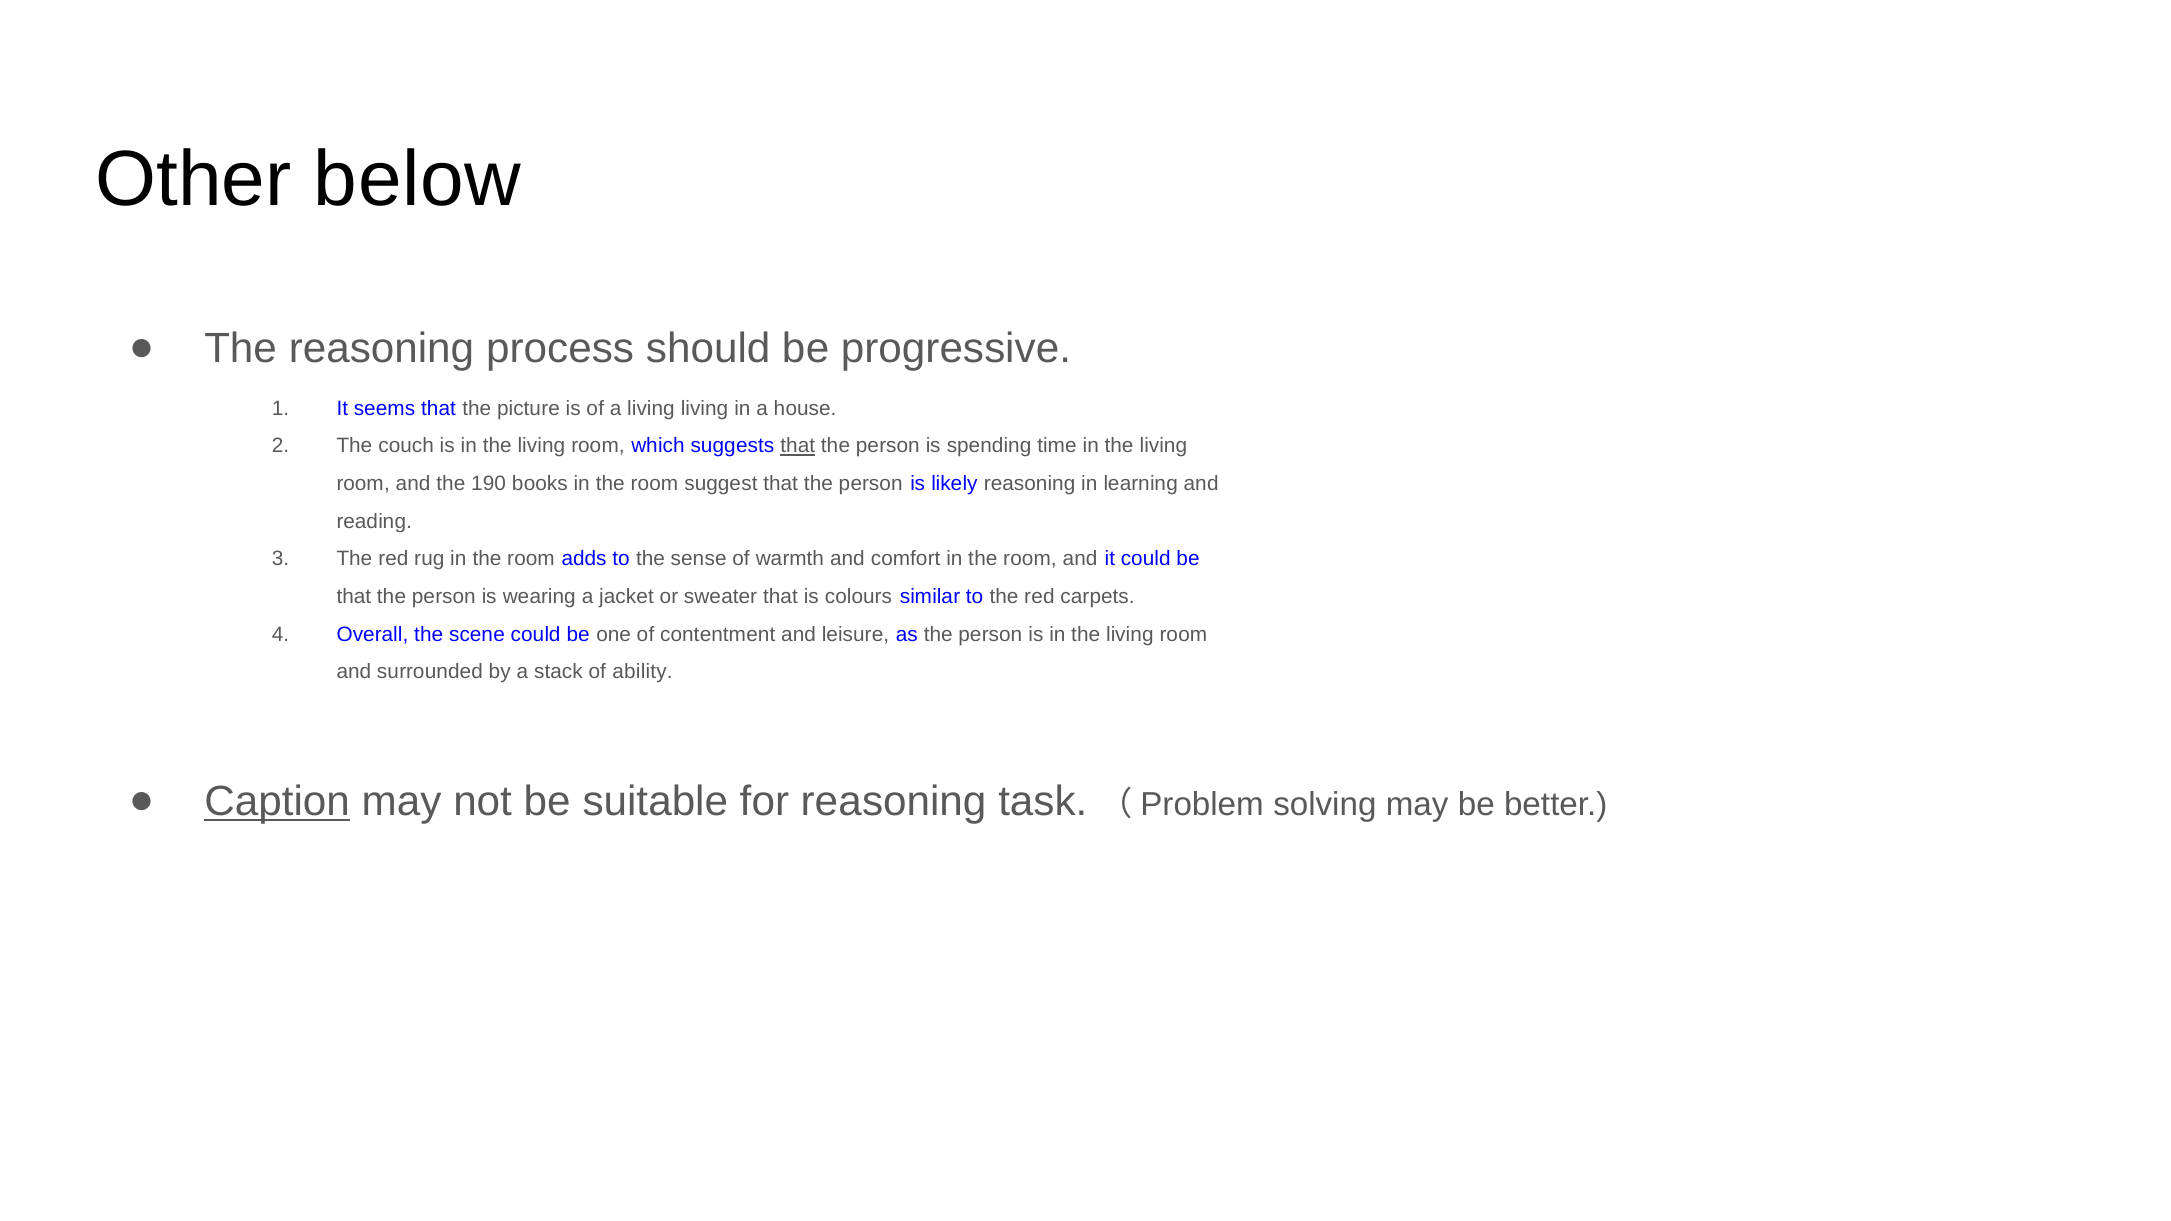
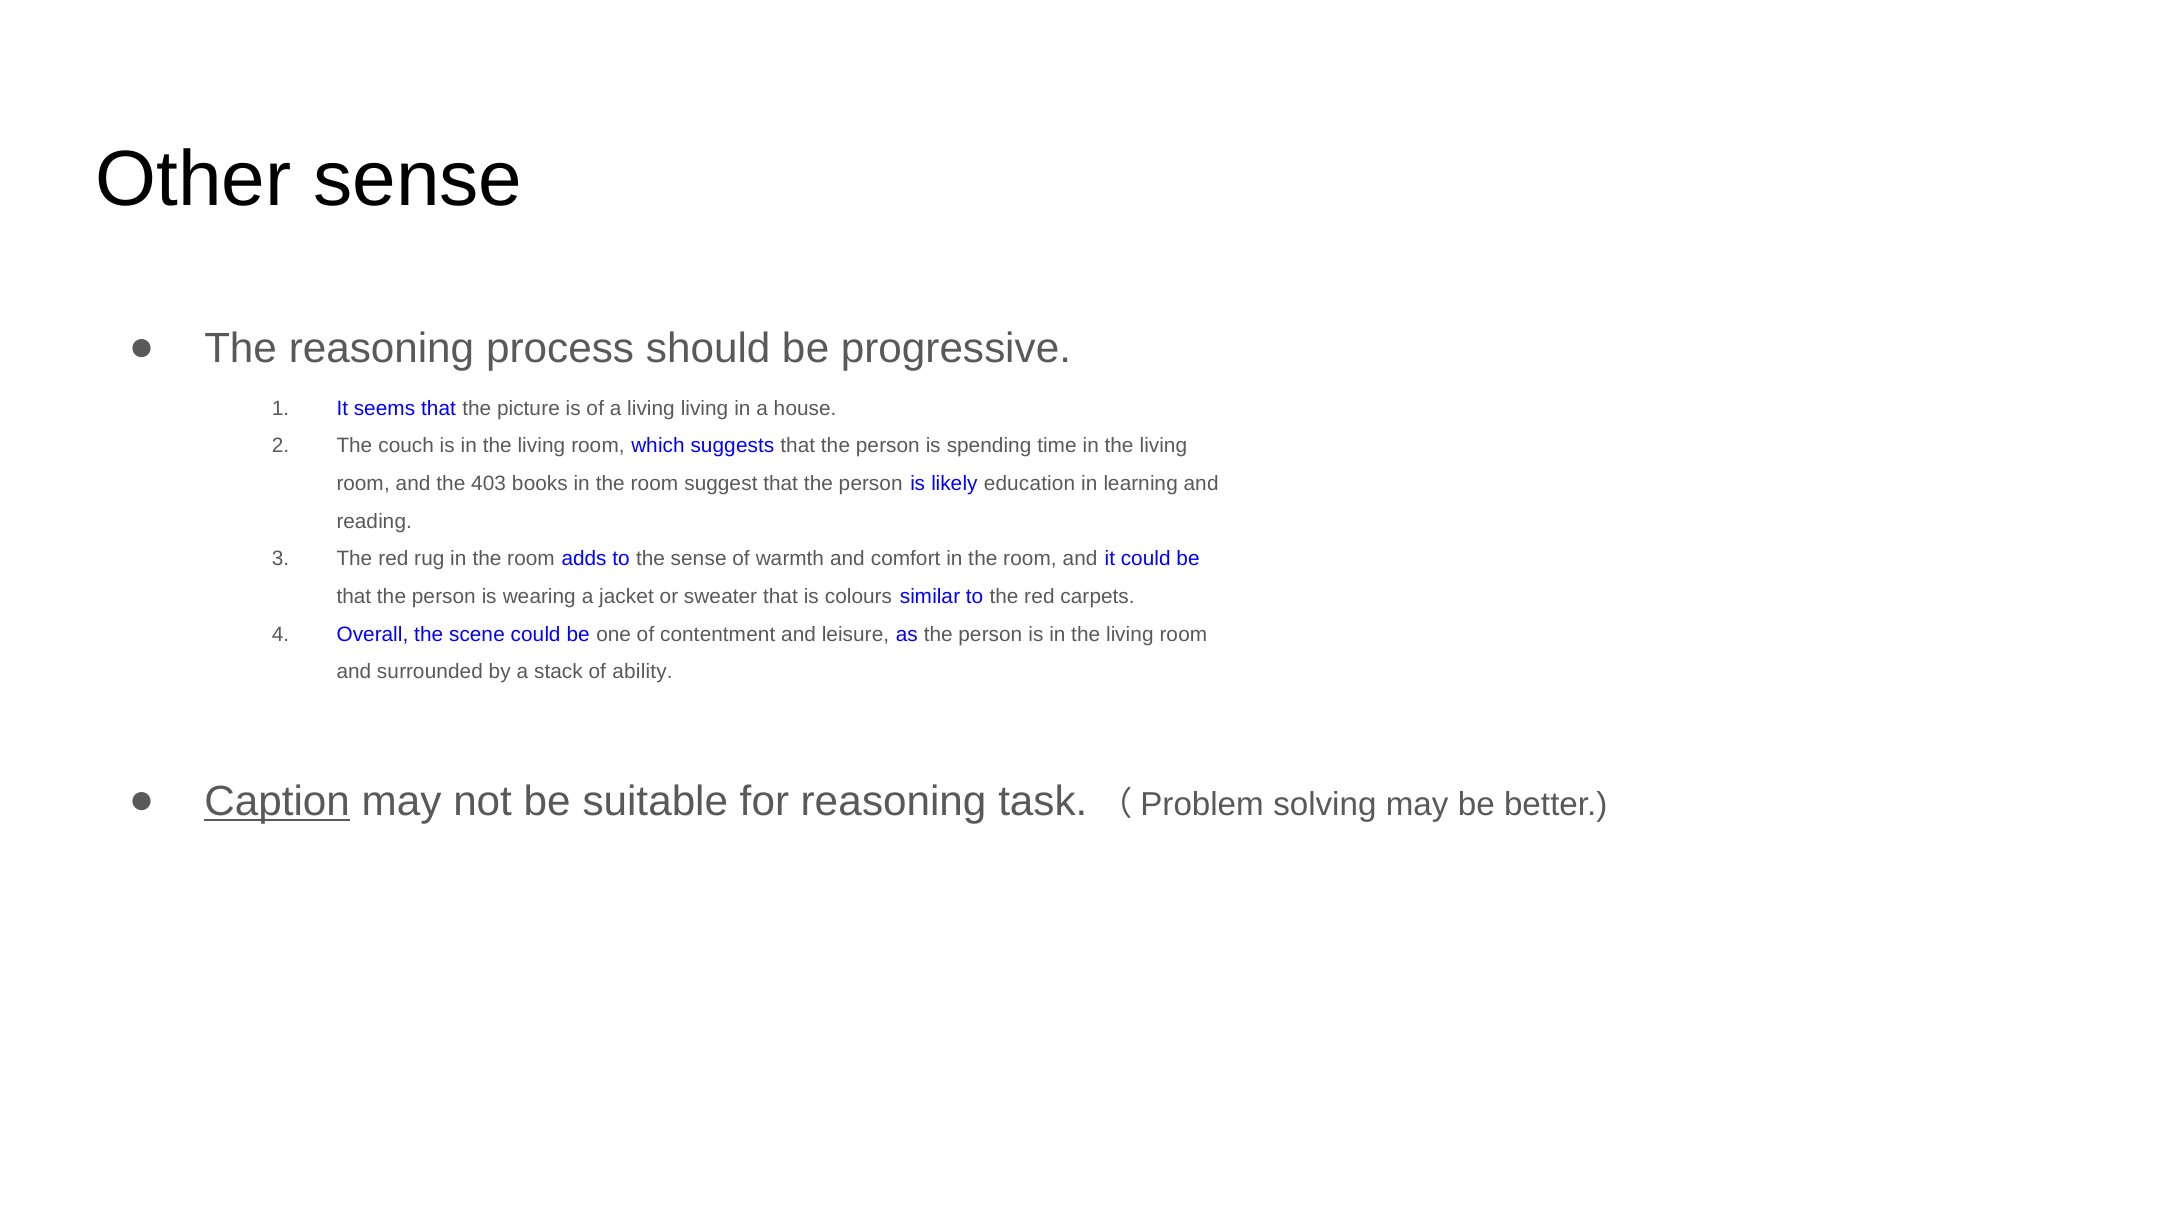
Other below: below -> sense
that at (798, 446) underline: present -> none
190: 190 -> 403
likely reasoning: reasoning -> education
